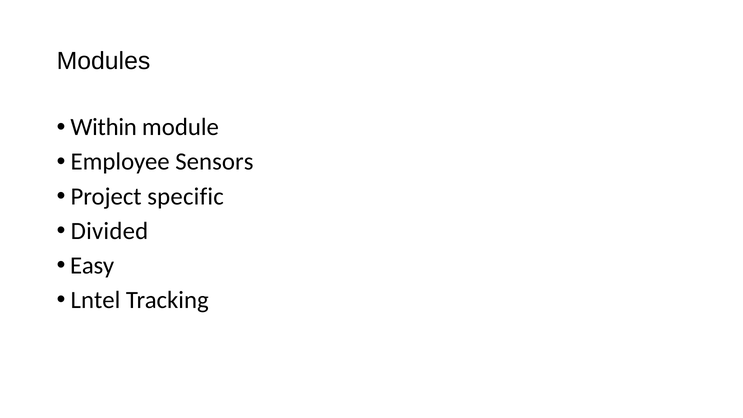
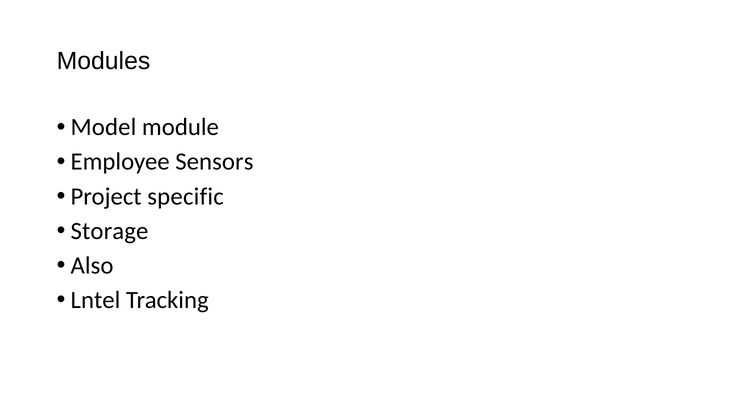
Within: Within -> Model
Divided: Divided -> Storage
Easy: Easy -> Also
